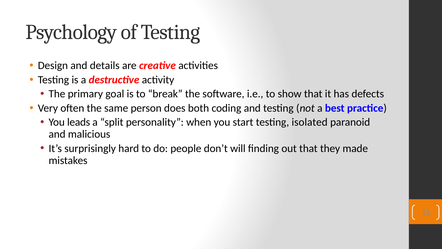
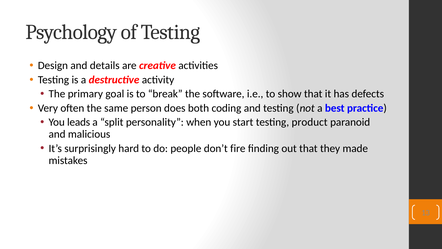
isolated: isolated -> product
will: will -> fire
